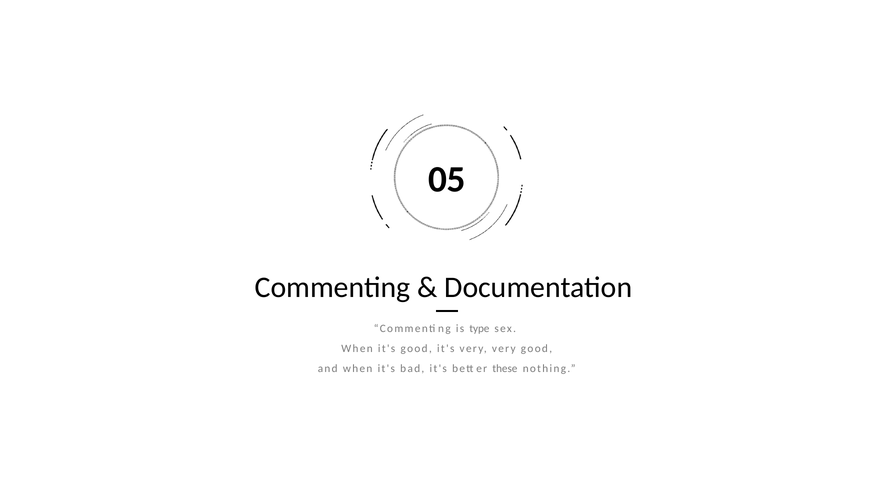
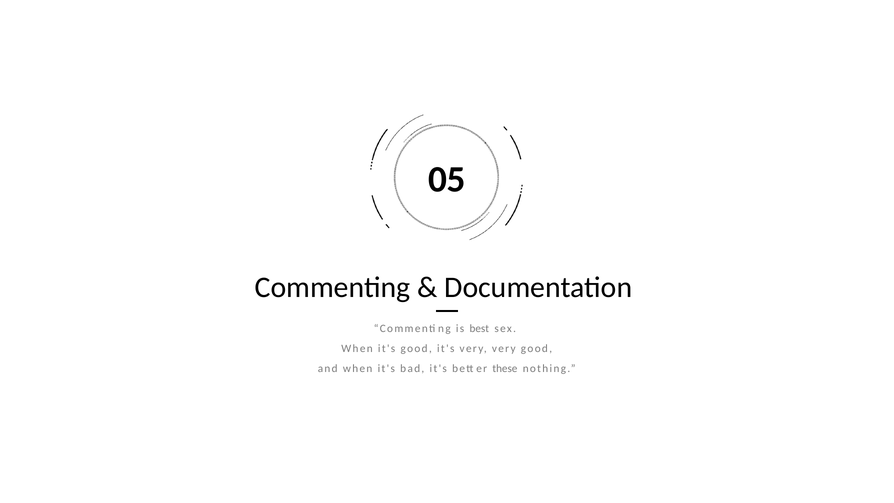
type: type -> best
